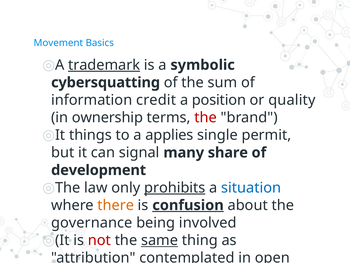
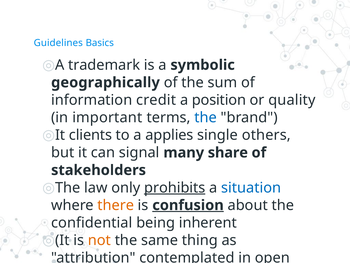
Movement: Movement -> Guidelines
trademark underline: present -> none
cybersquatting: cybersquatting -> geographically
ownership: ownership -> important
the at (206, 117) colour: red -> blue
things: things -> clients
permit: permit -> others
development: development -> stakeholders
governance: governance -> confidential
involved: involved -> inherent
not colour: red -> orange
same underline: present -> none
